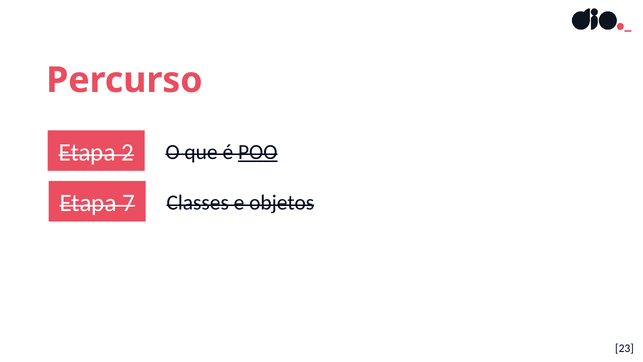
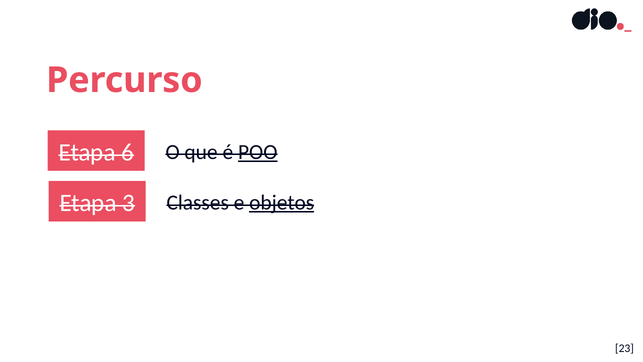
2: 2 -> 6
7: 7 -> 3
objetos underline: none -> present
